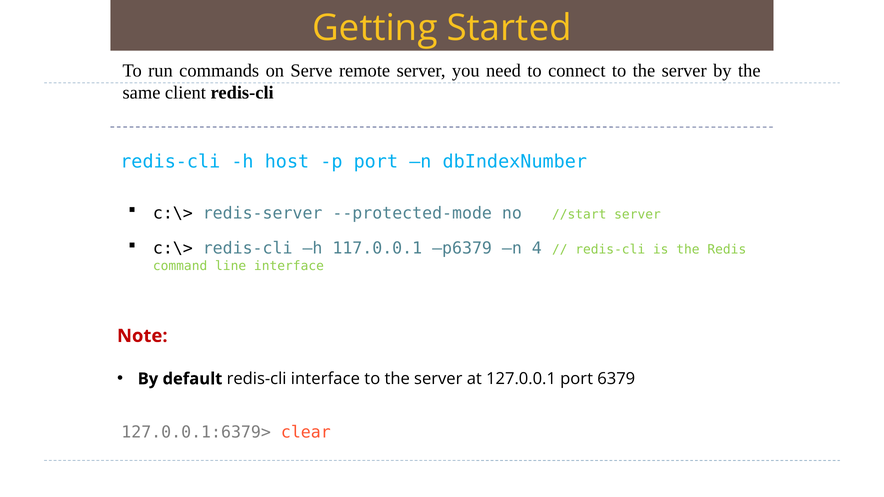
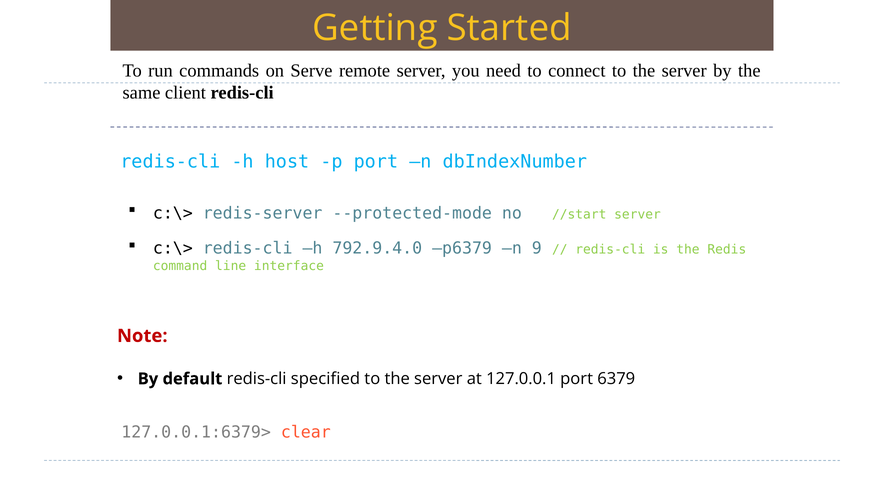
117.0.0.1: 117.0.0.1 -> 792.9.4.0
4: 4 -> 9
redis-cli interface: interface -> specified
